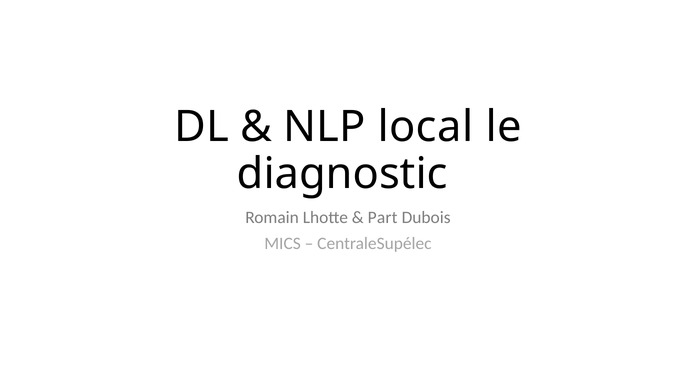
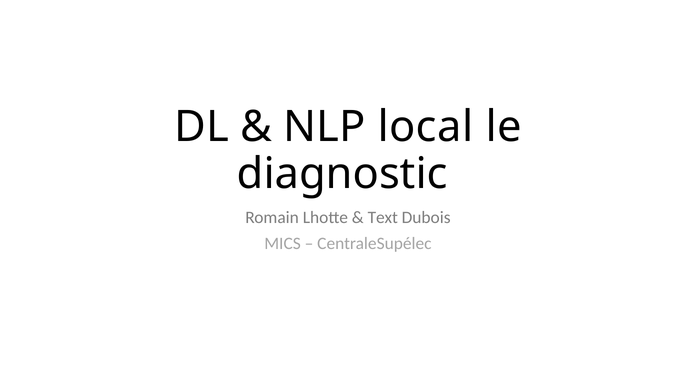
Part: Part -> Text
